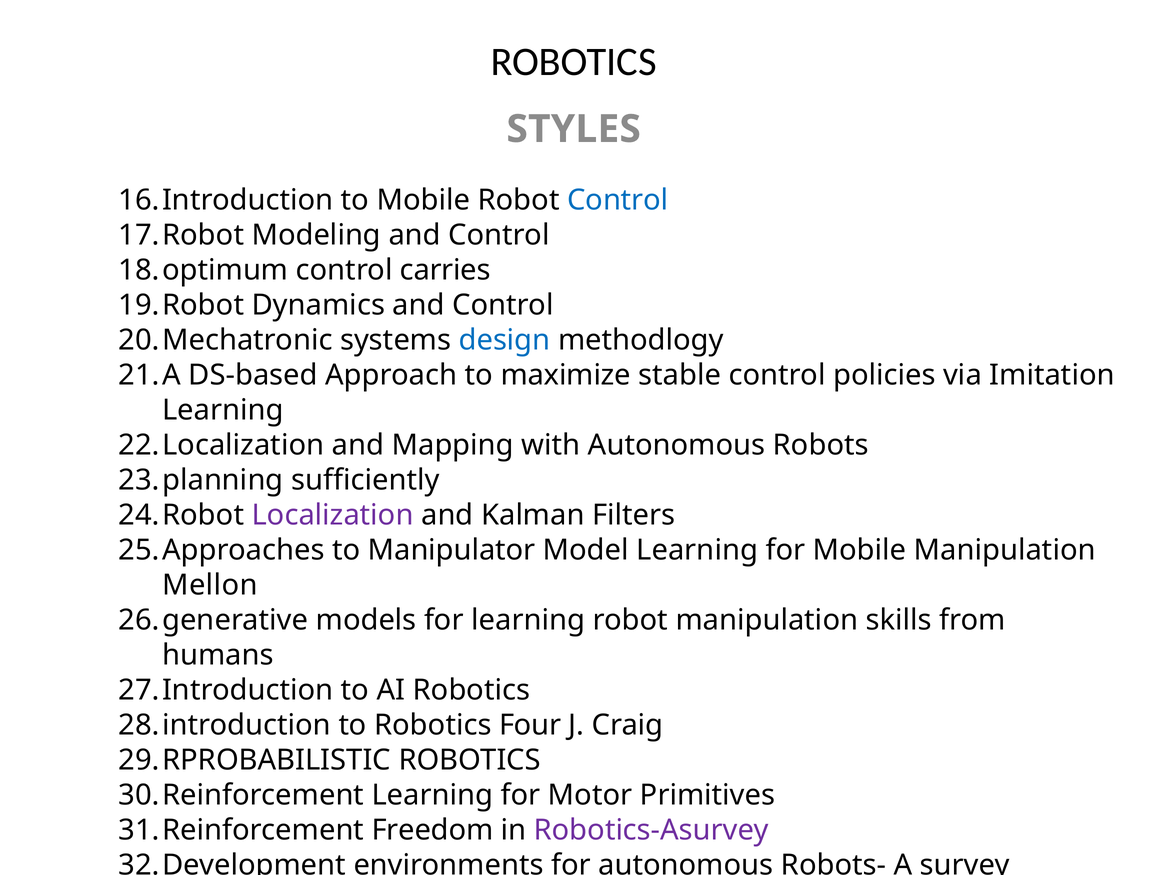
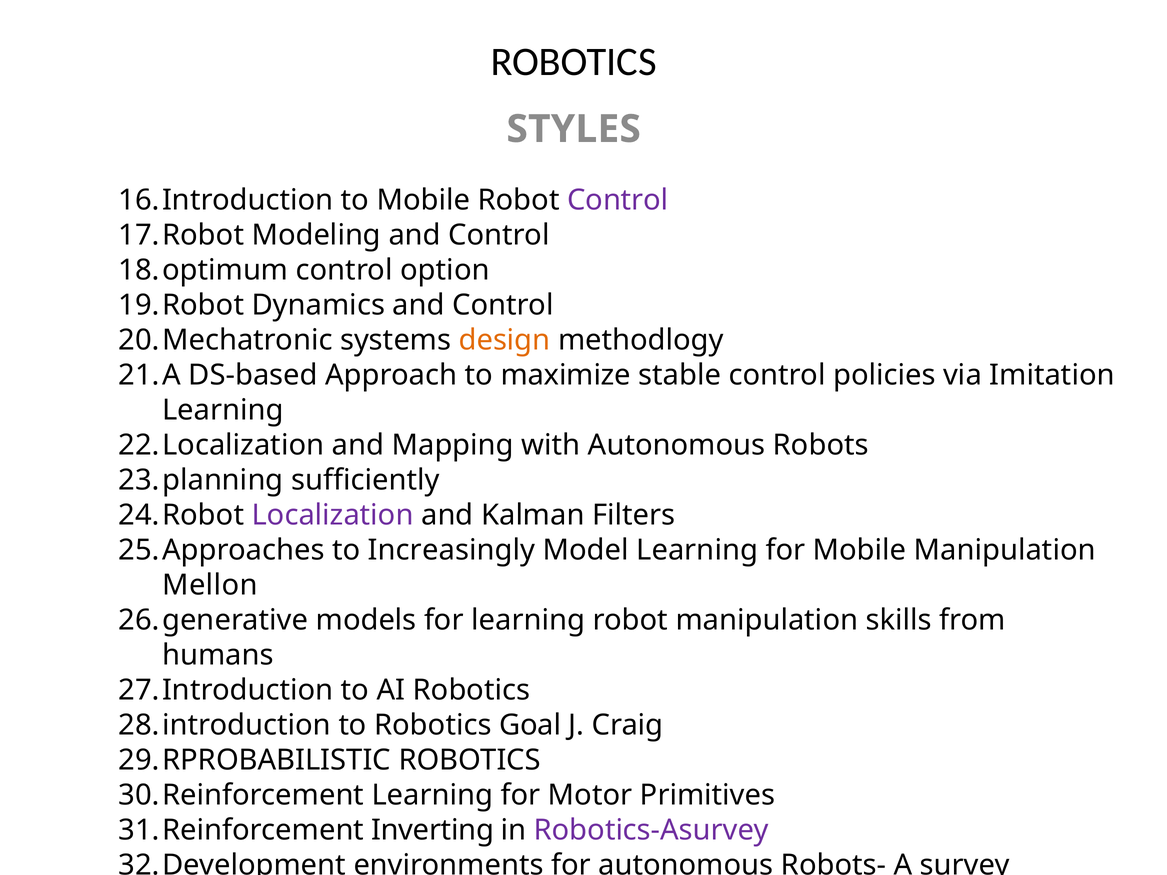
Control at (618, 200) colour: blue -> purple
carries: carries -> option
design colour: blue -> orange
Manipulator: Manipulator -> Increasingly
Four: Four -> Goal
Freedom: Freedom -> Inverting
